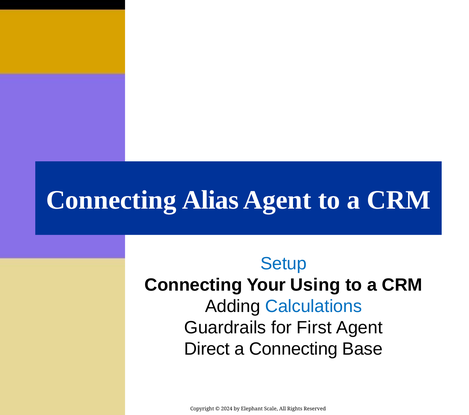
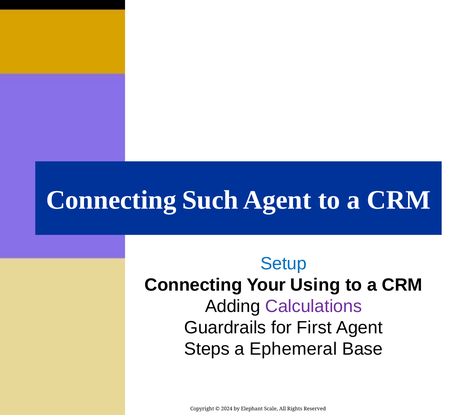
Alias: Alias -> Such
Calculations colour: blue -> purple
Direct: Direct -> Steps
a Connecting: Connecting -> Ephemeral
